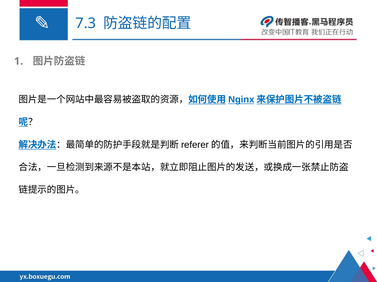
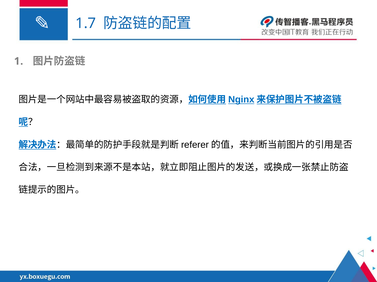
7.3: 7.3 -> 1.7
